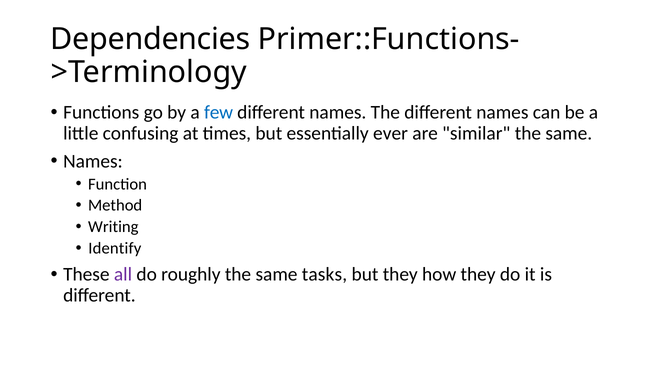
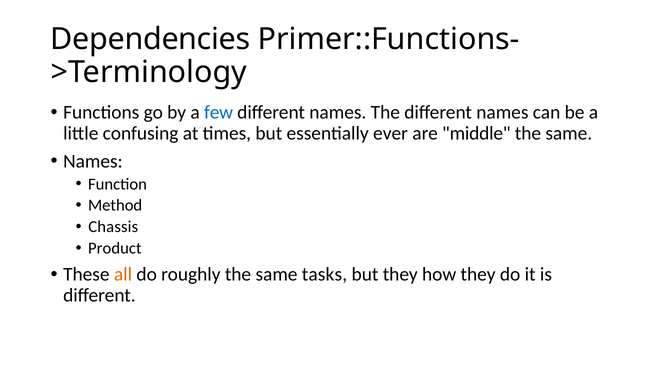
similar: similar -> middle
Writing: Writing -> Chassis
Identify: Identify -> Product
all colour: purple -> orange
